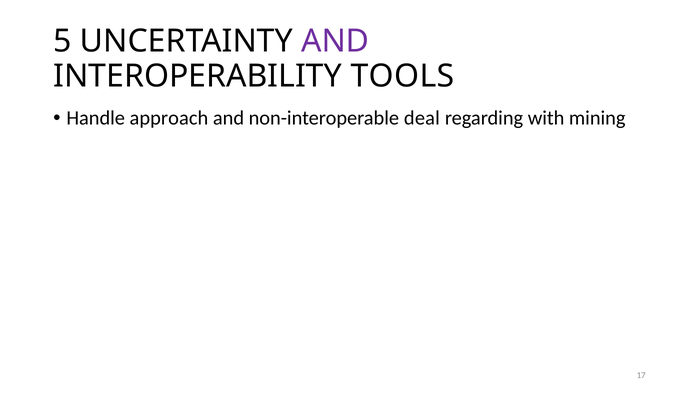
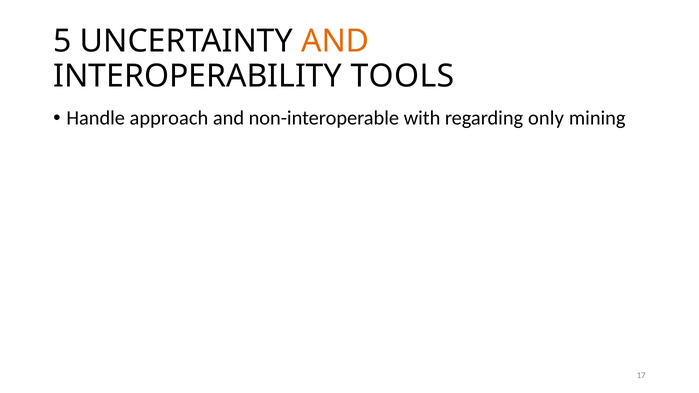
AND at (335, 41) colour: purple -> orange
deal: deal -> with
with: with -> only
